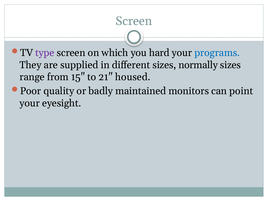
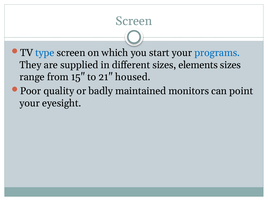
type colour: purple -> blue
hard: hard -> start
normally: normally -> elements
